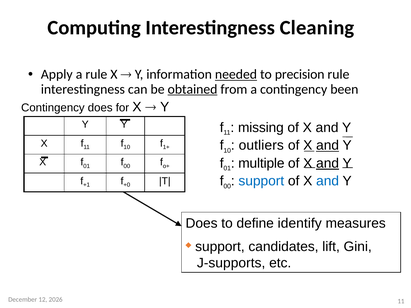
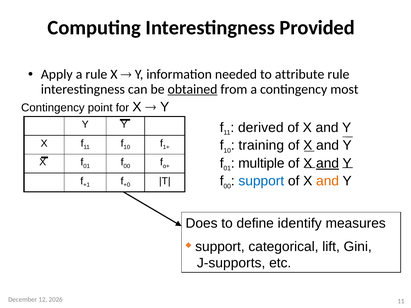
Cleaning: Cleaning -> Provided
needed underline: present -> none
precision: precision -> attribute
been: been -> most
Contingency does: does -> point
missing: missing -> derived
outliers: outliers -> training
and at (328, 146) underline: present -> none
and at (328, 181) colour: blue -> orange
candidates: candidates -> categorical
